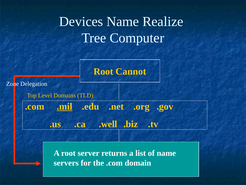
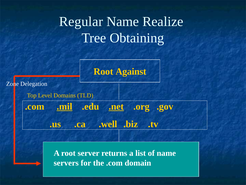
Devices: Devices -> Regular
Computer: Computer -> Obtaining
Cannot: Cannot -> Against
.net underline: none -> present
